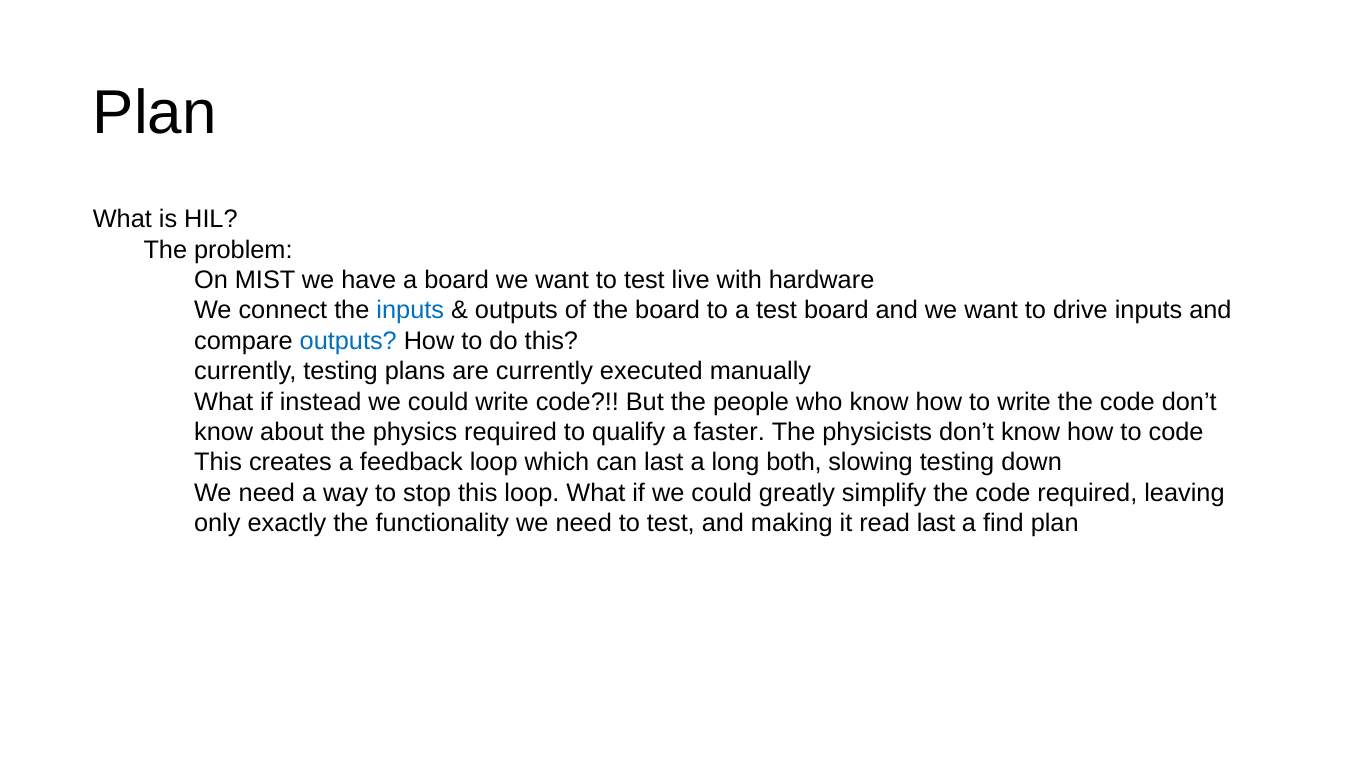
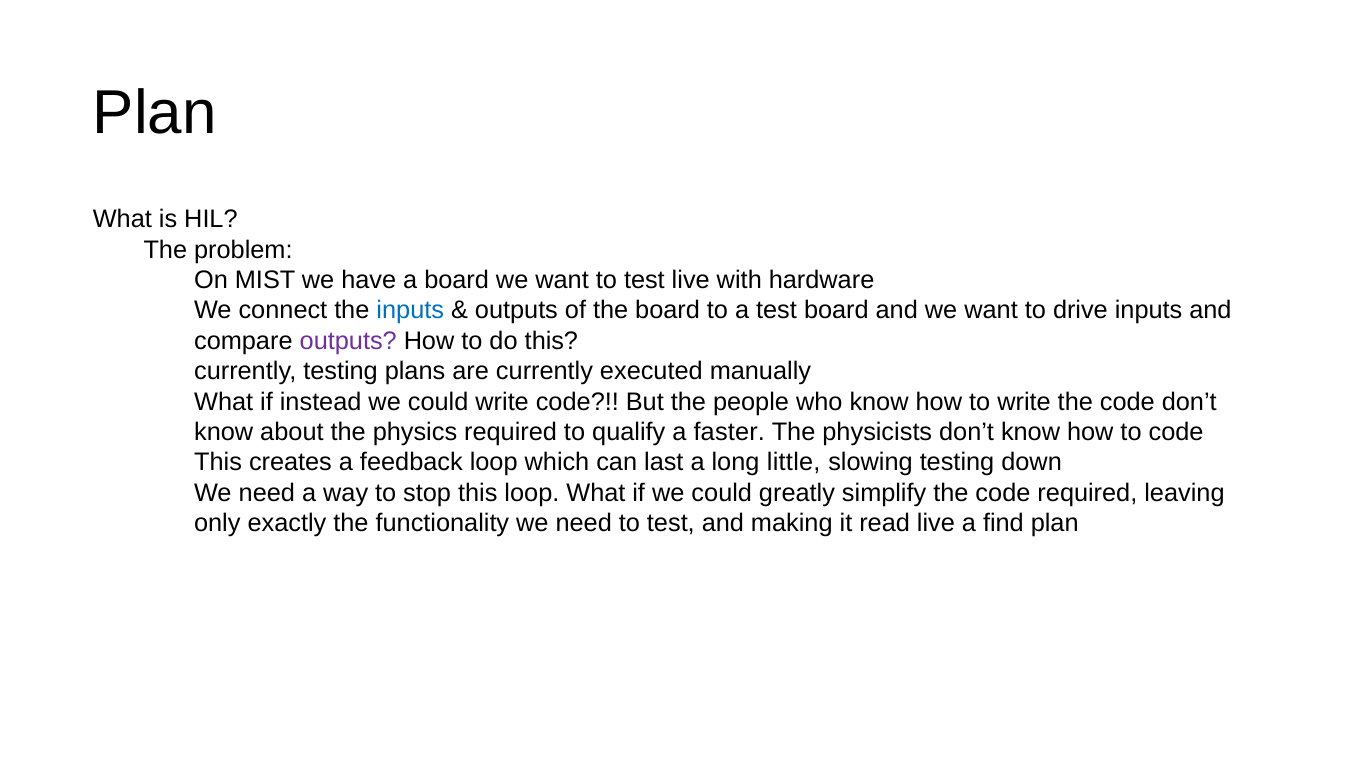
outputs at (348, 341) colour: blue -> purple
both: both -> little
read last: last -> live
